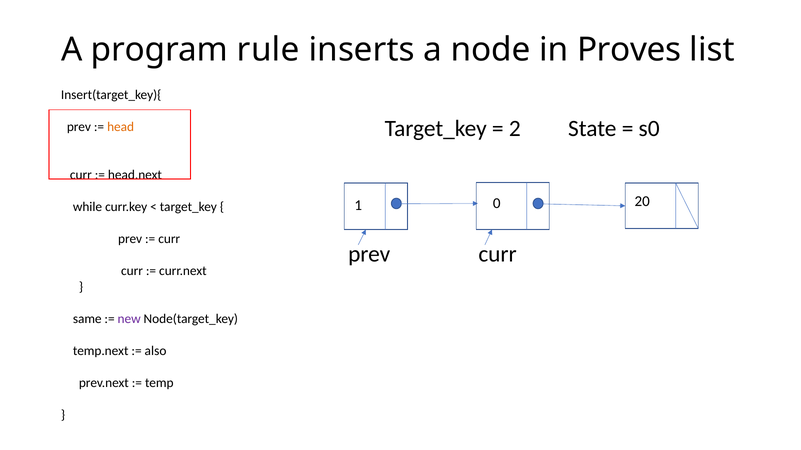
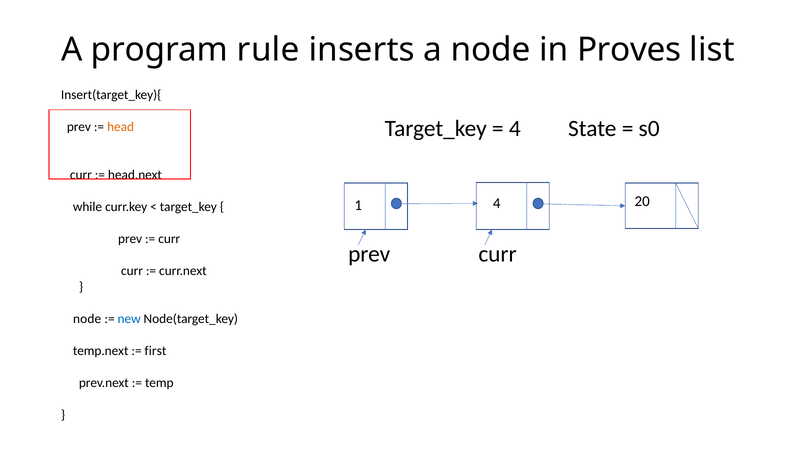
2 at (515, 128): 2 -> 4
1 0: 0 -> 4
same at (87, 319): same -> node
new colour: purple -> blue
also: also -> first
